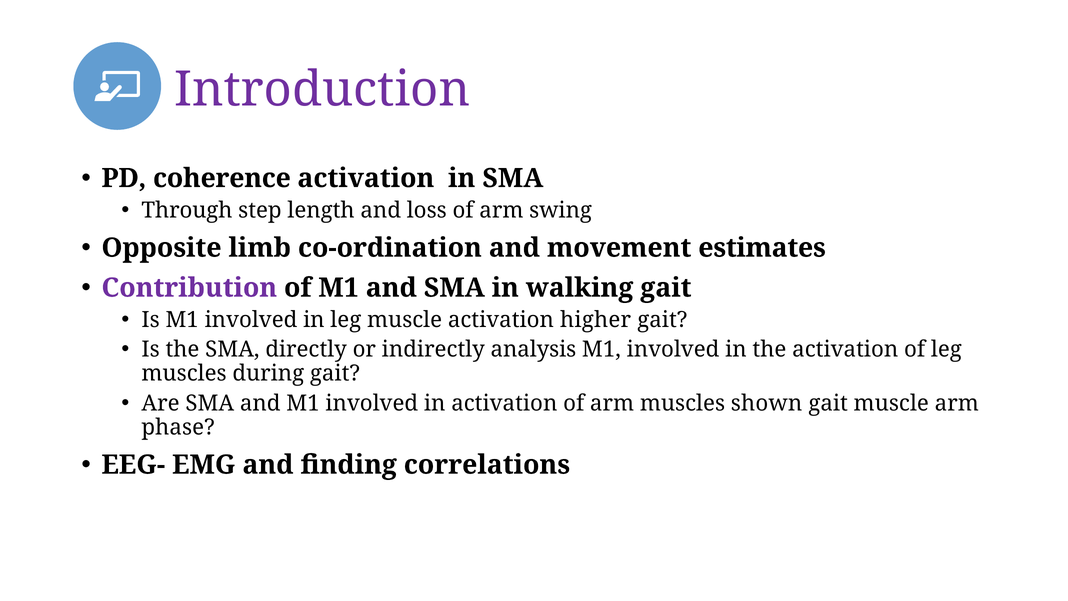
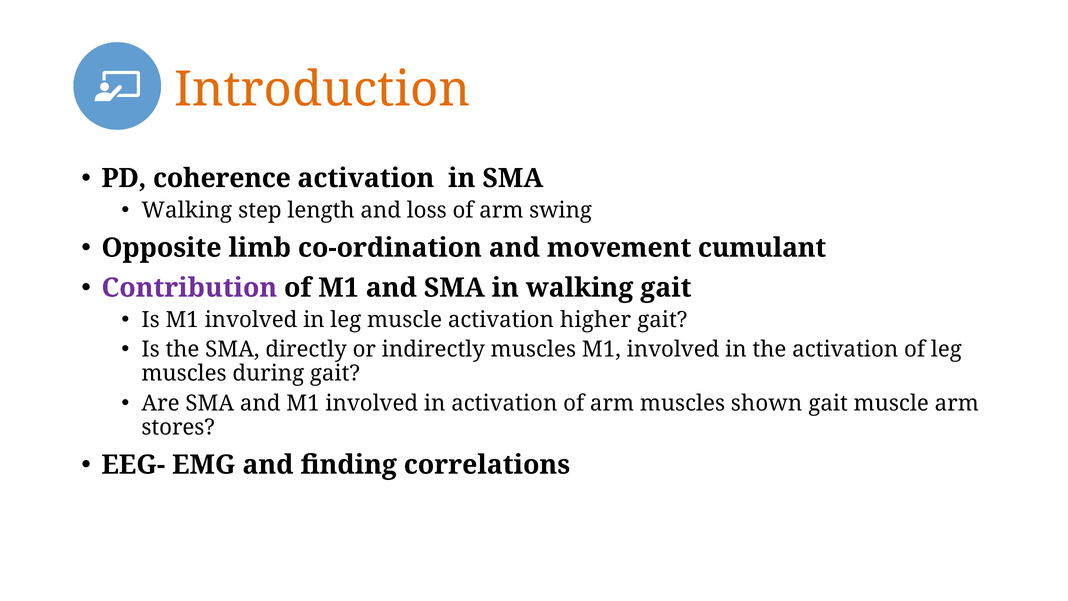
Introduction colour: purple -> orange
Through at (187, 210): Through -> Walking
estimates: estimates -> cumulant
indirectly analysis: analysis -> muscles
phase: phase -> stores
